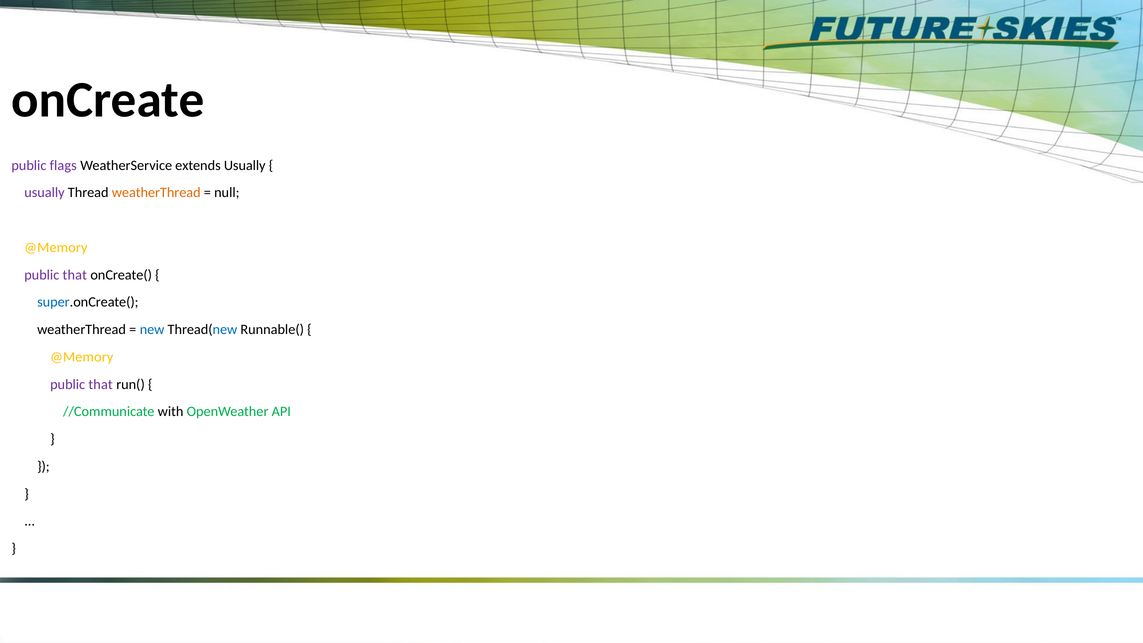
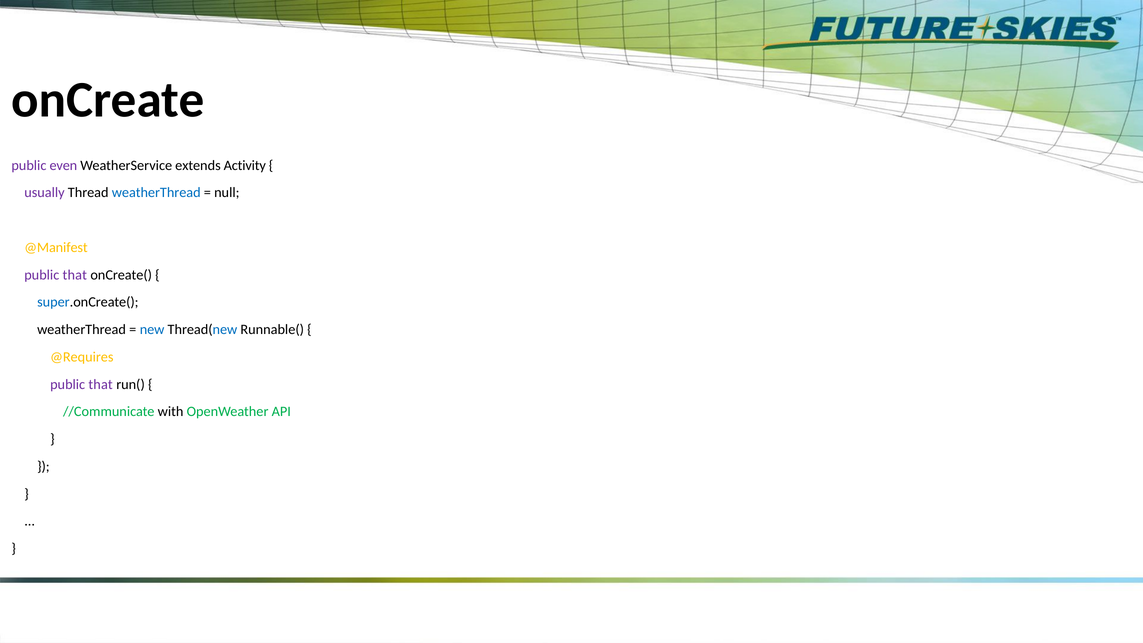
flags: flags -> even
extends Usually: Usually -> Activity
weatherThread at (156, 193) colour: orange -> blue
@Memory at (56, 247): @Memory -> @Manifest
@Memory at (82, 357): @Memory -> @Requires
